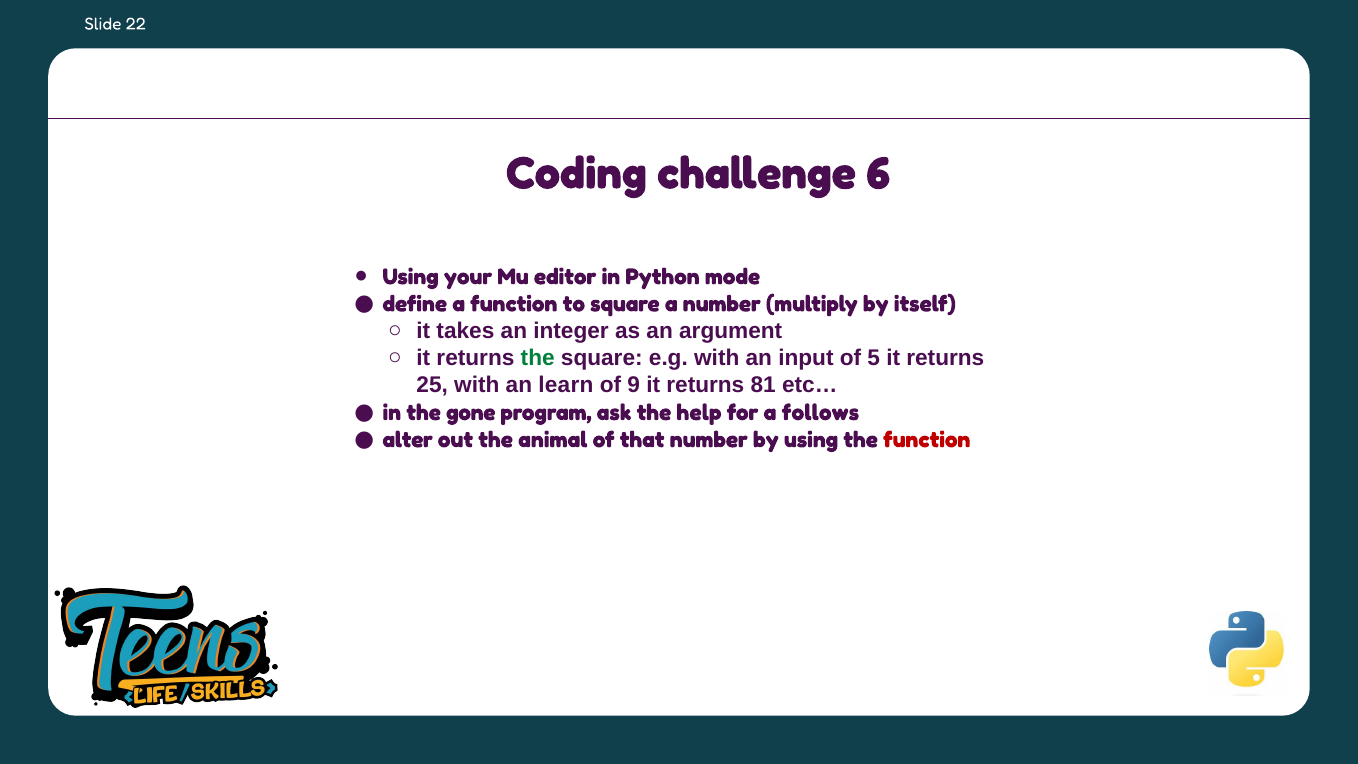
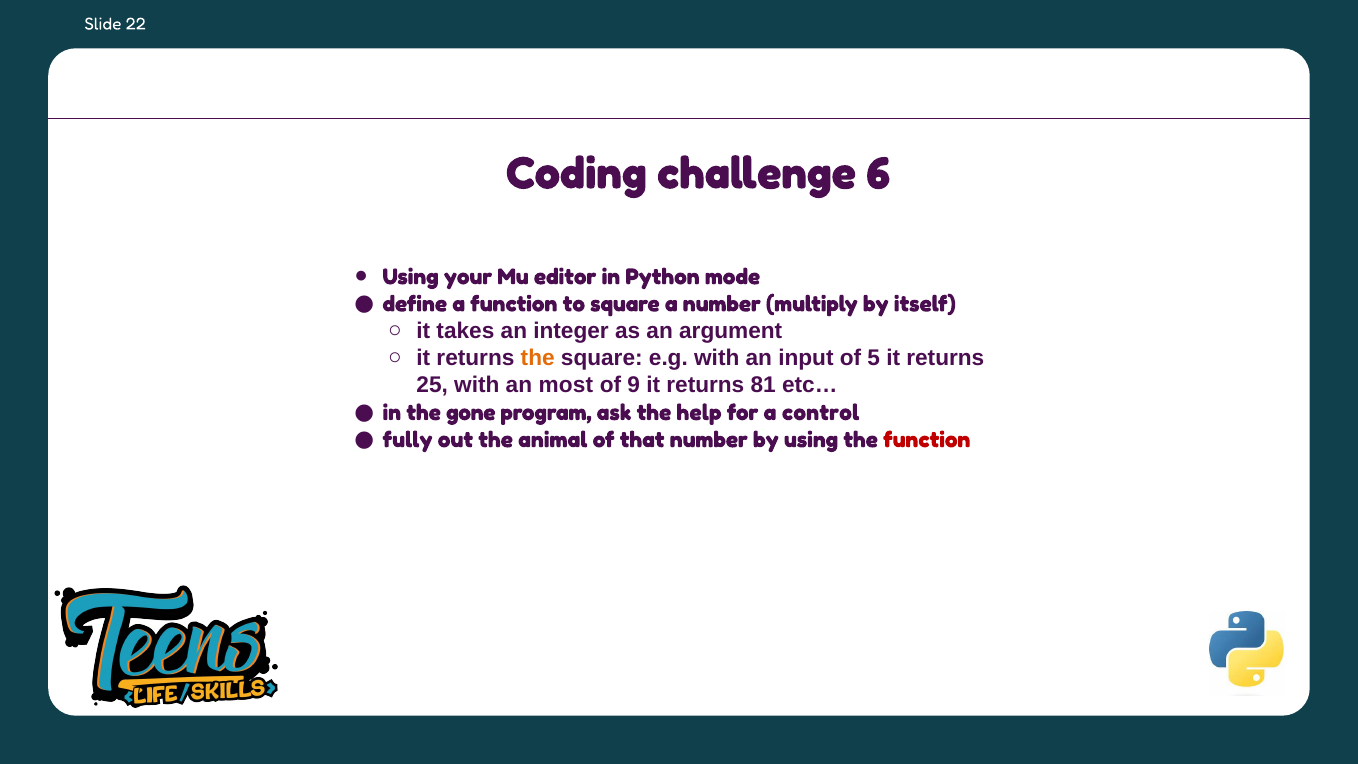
the at (538, 358) colour: green -> orange
learn: learn -> most
follows: follows -> control
alter: alter -> fully
